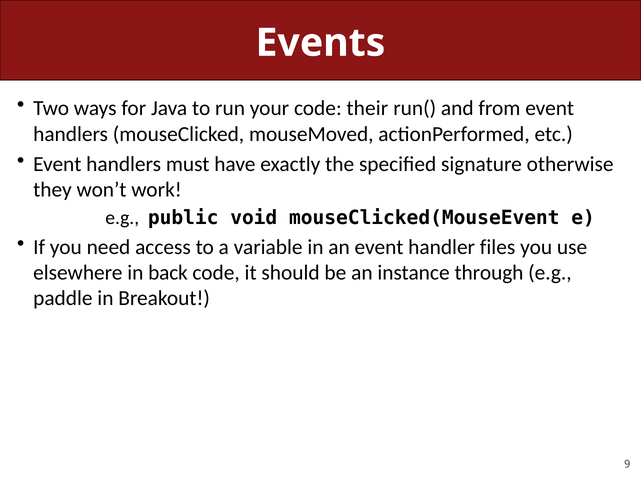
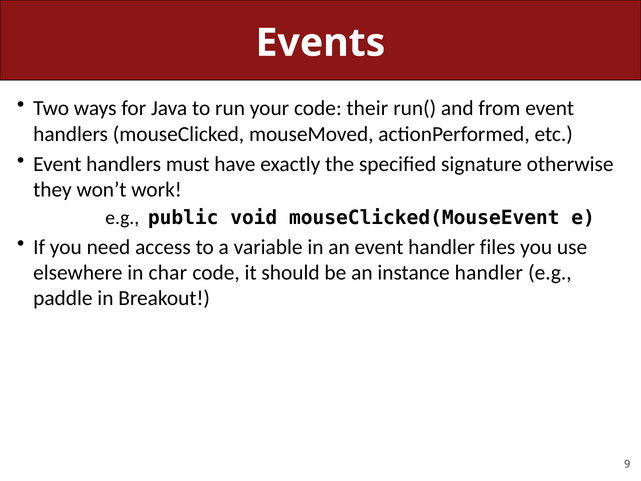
back: back -> char
instance through: through -> handler
